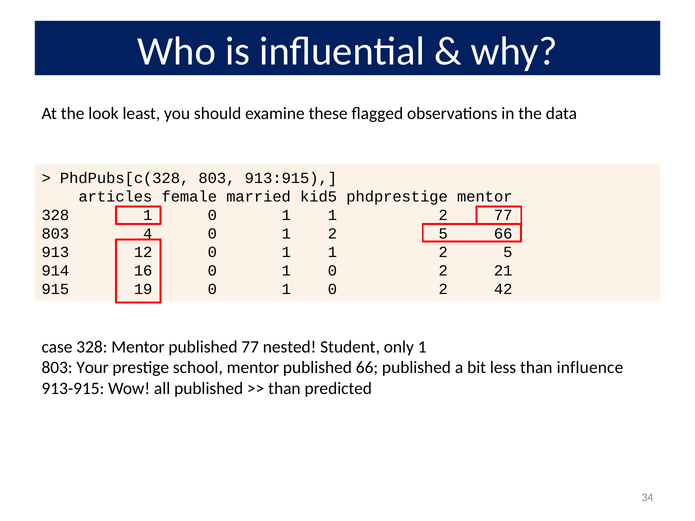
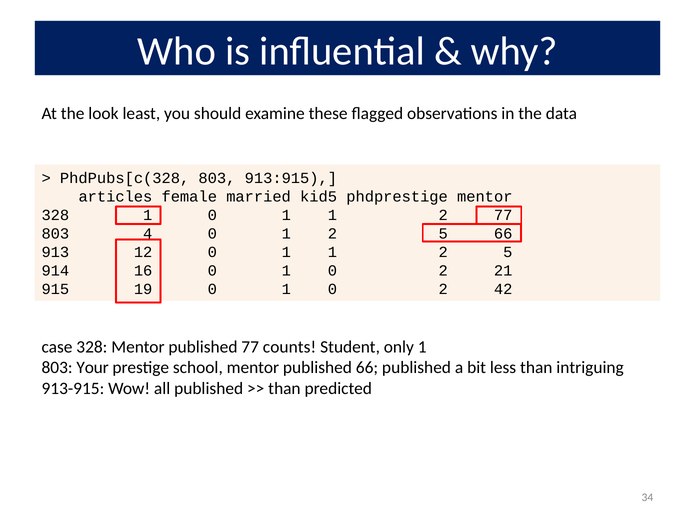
nested: nested -> counts
influence: influence -> intriguing
